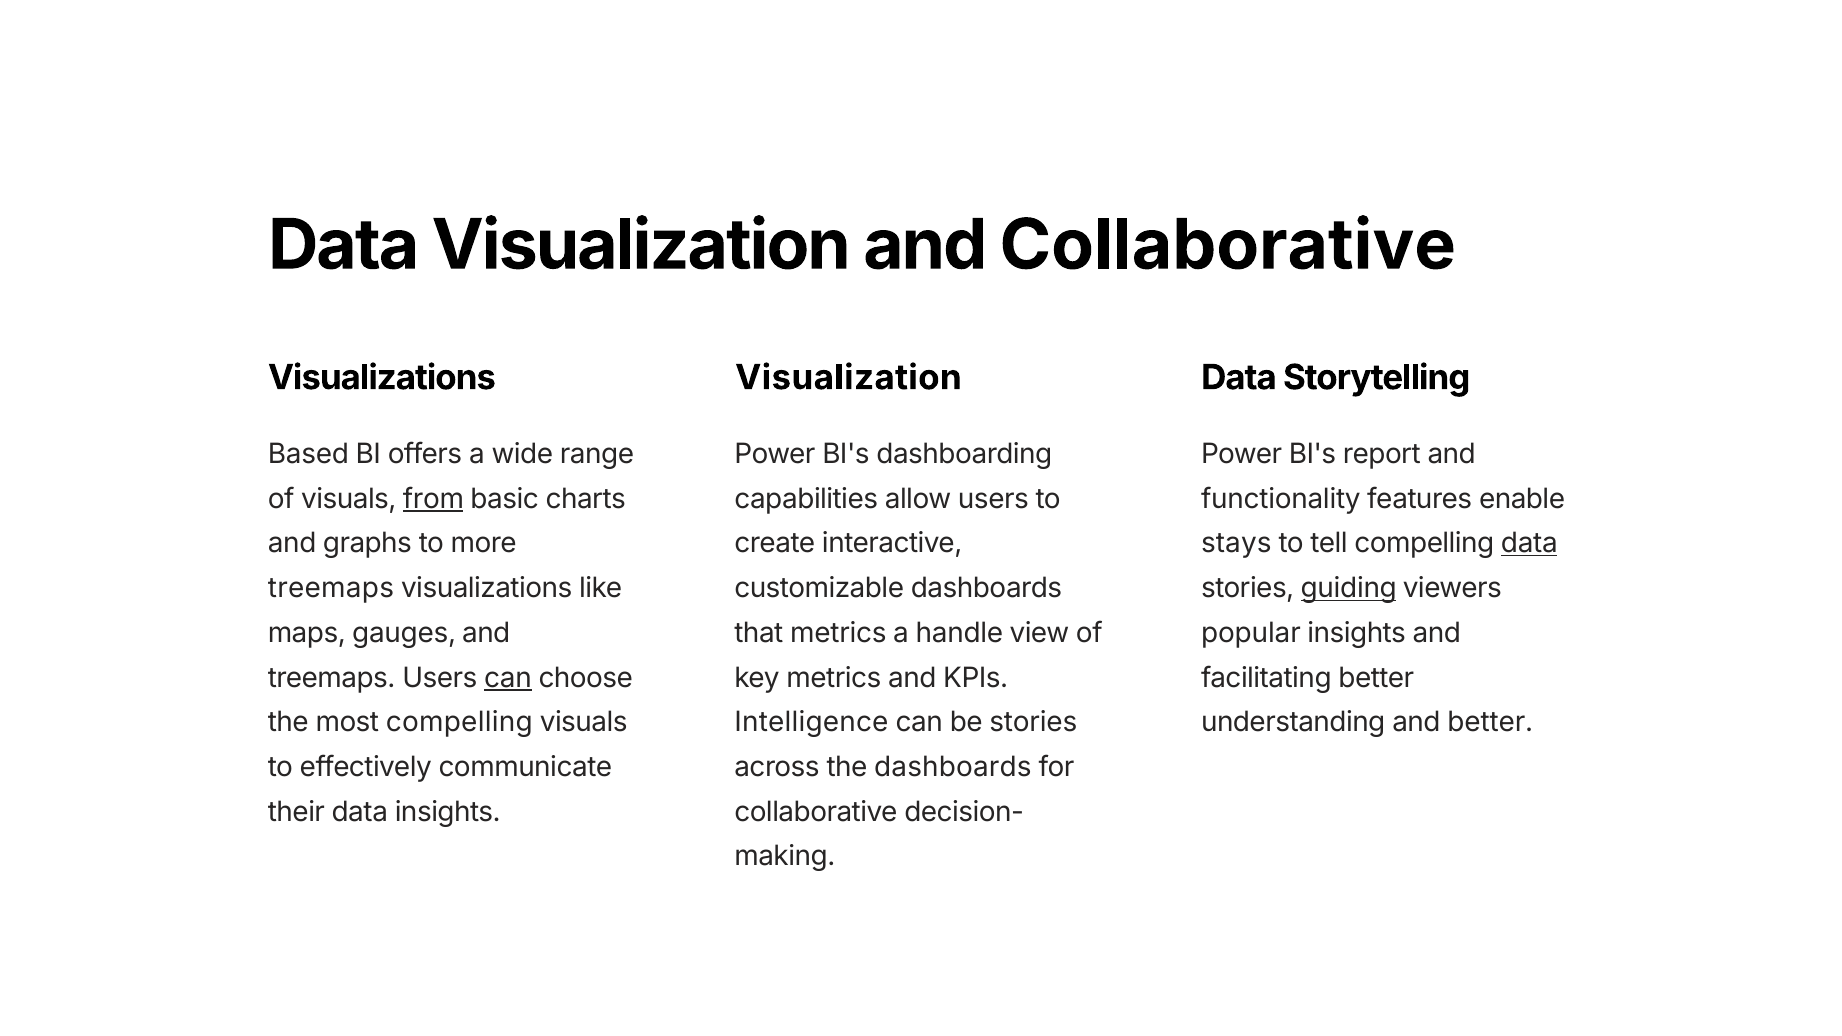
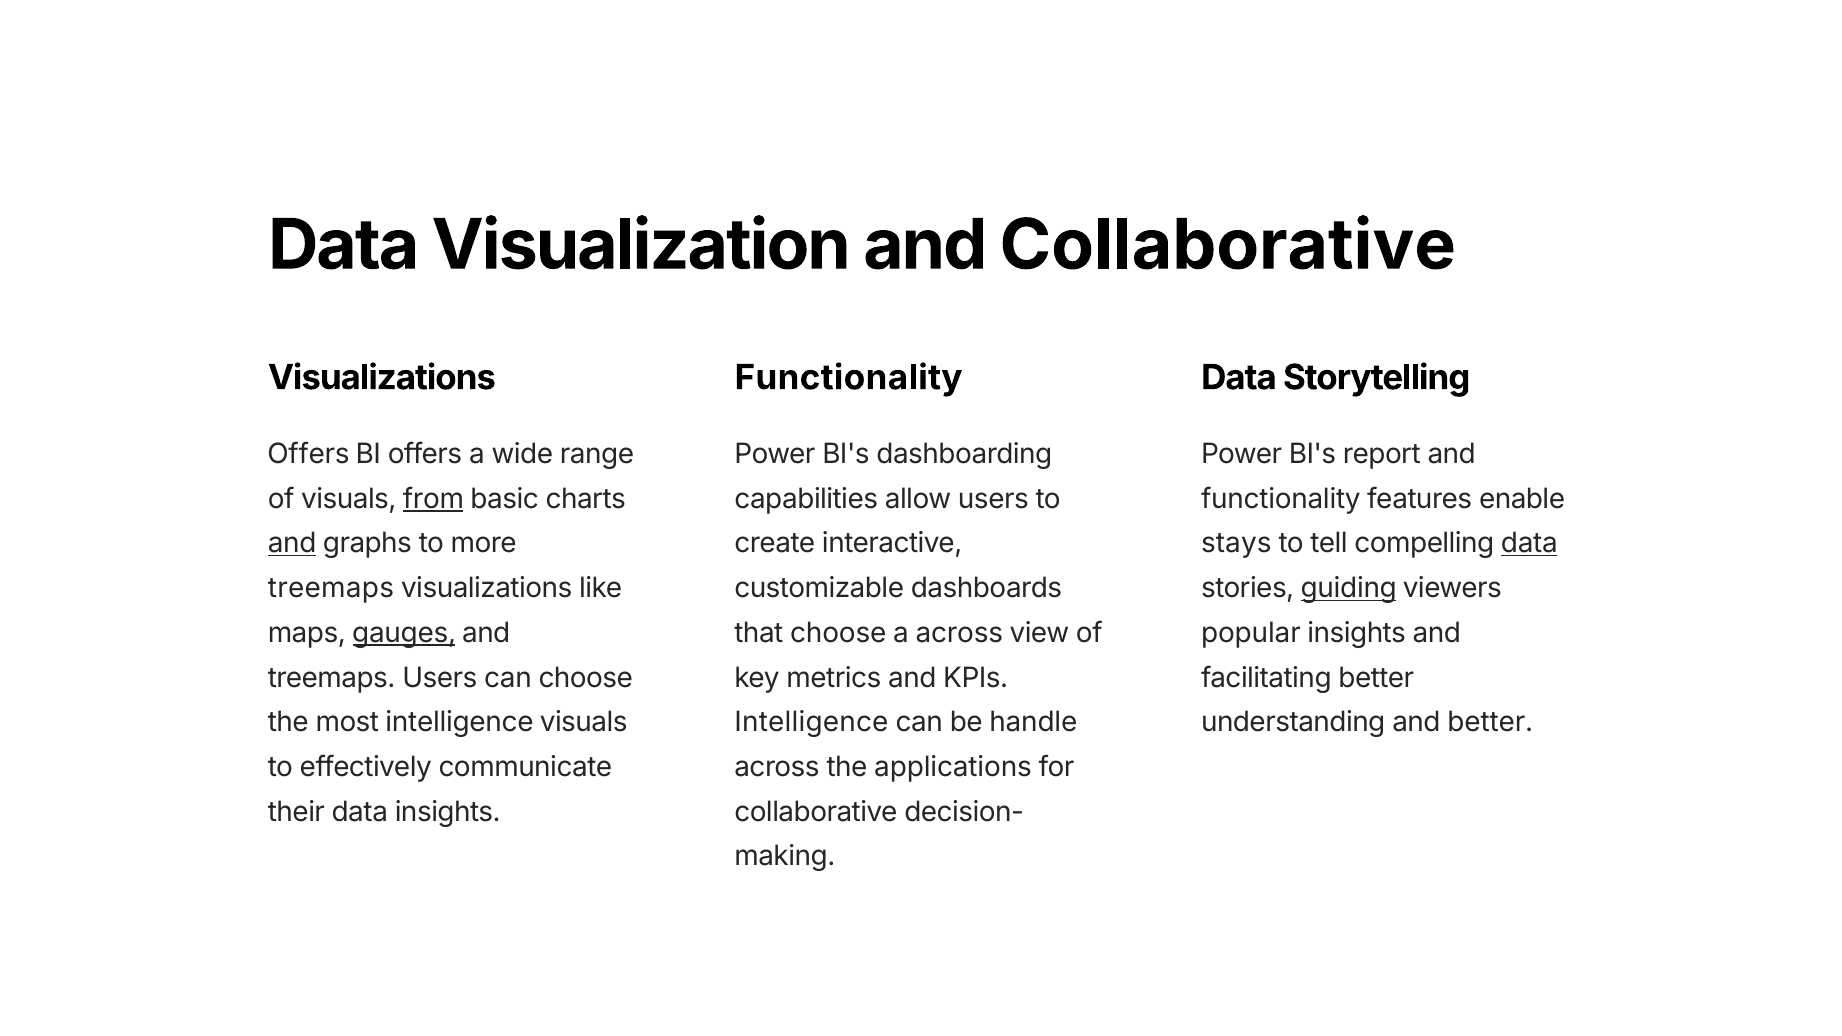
Visualization at (848, 378): Visualization -> Functionality
Based at (308, 454): Based -> Offers
and at (292, 544) underline: none -> present
gauges underline: none -> present
that metrics: metrics -> choose
a handle: handle -> across
can at (508, 678) underline: present -> none
most compelling: compelling -> intelligence
be stories: stories -> handle
the dashboards: dashboards -> applications
